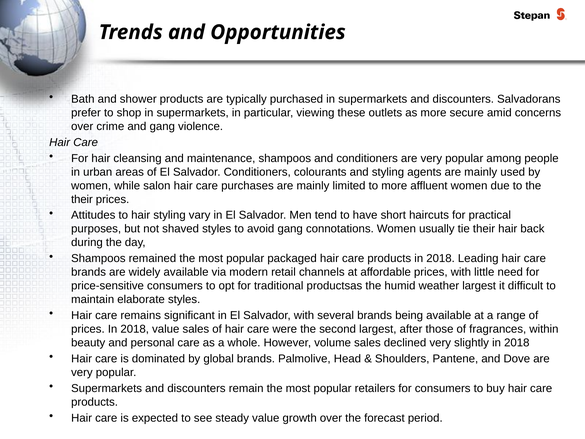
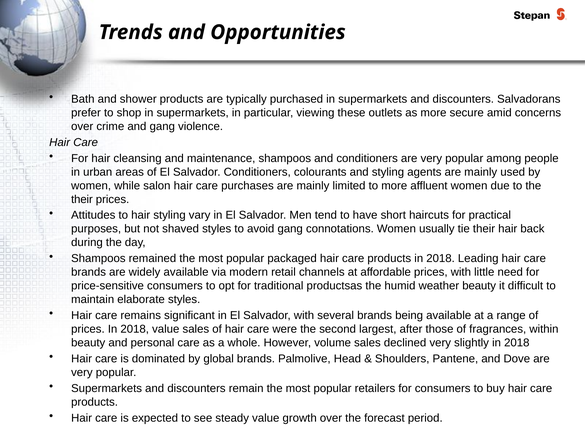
weather largest: largest -> beauty
